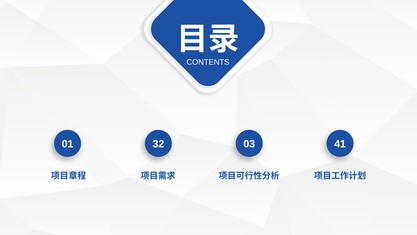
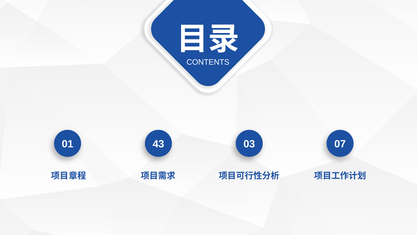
32: 32 -> 43
41: 41 -> 07
